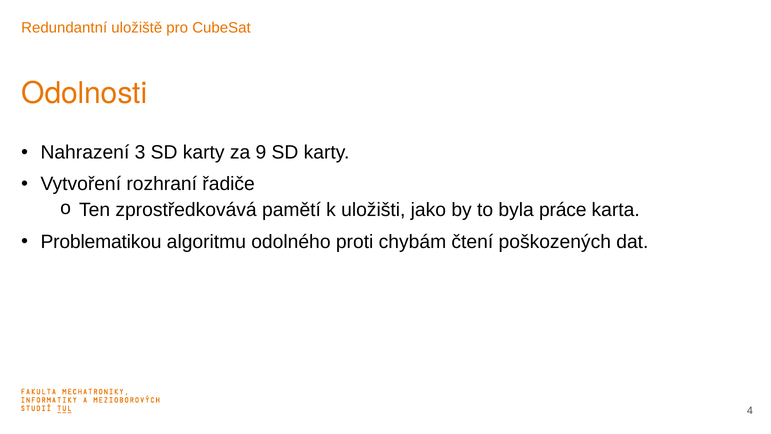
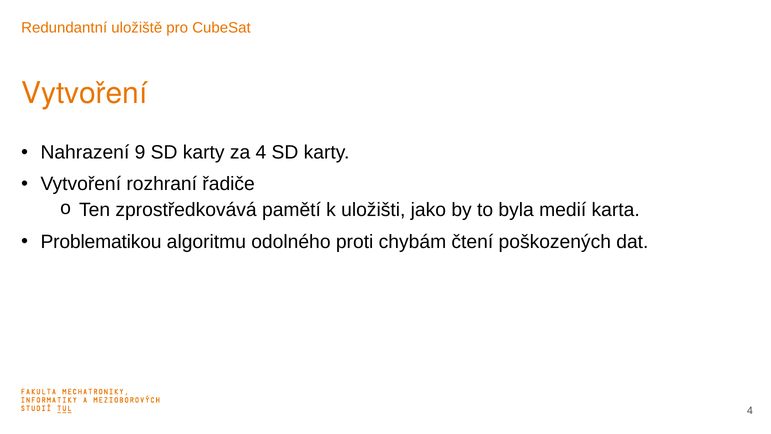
Odolnosti at (84, 93): Odolnosti -> Vytvoření
3: 3 -> 9
za 9: 9 -> 4
práce: práce -> medií
